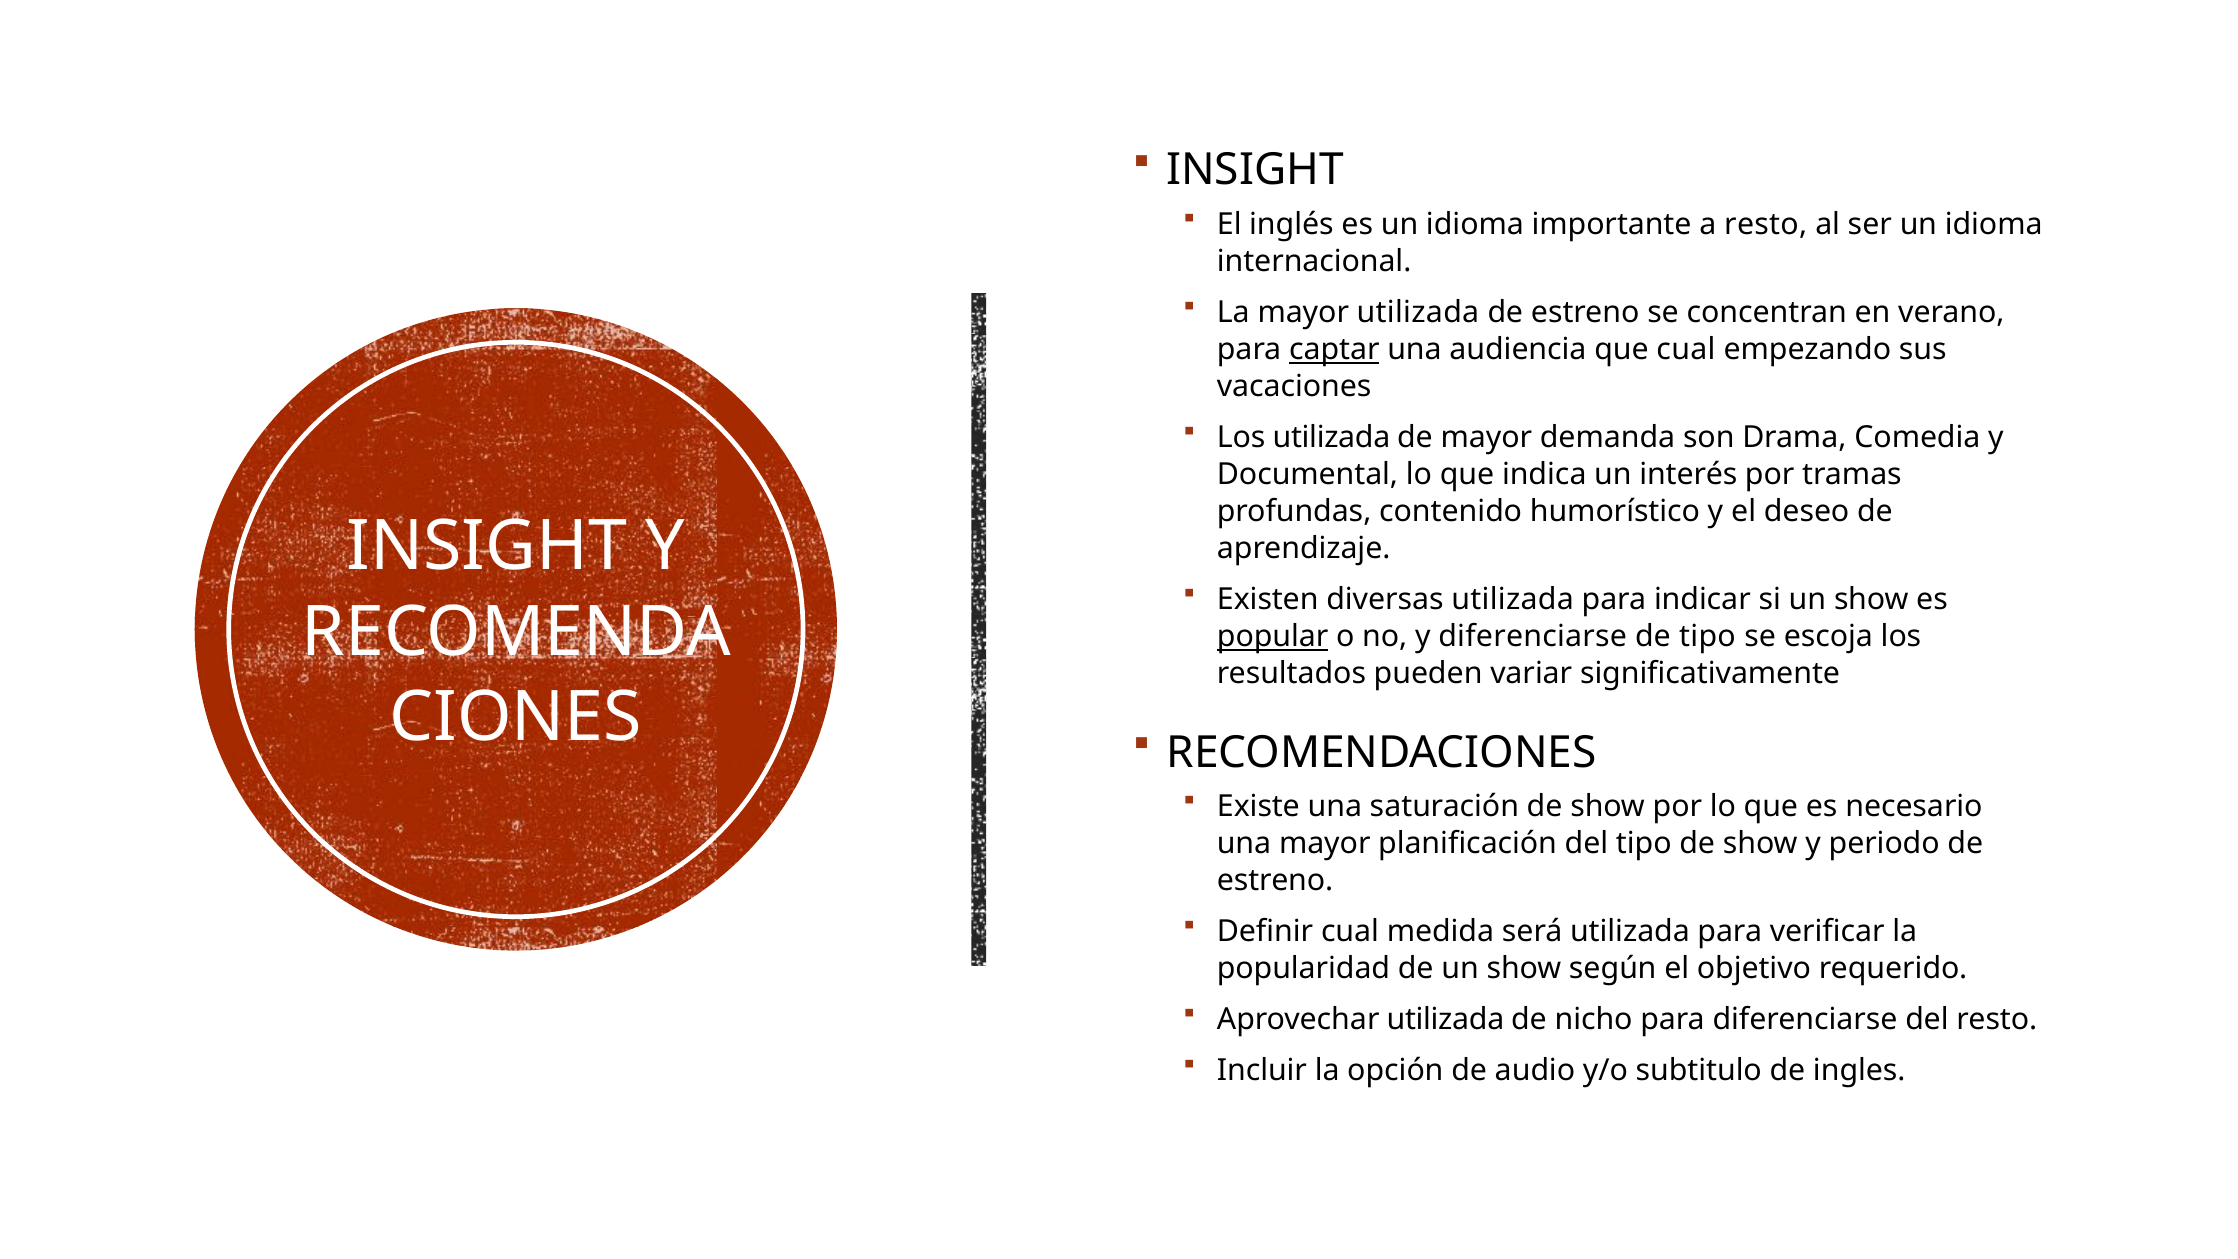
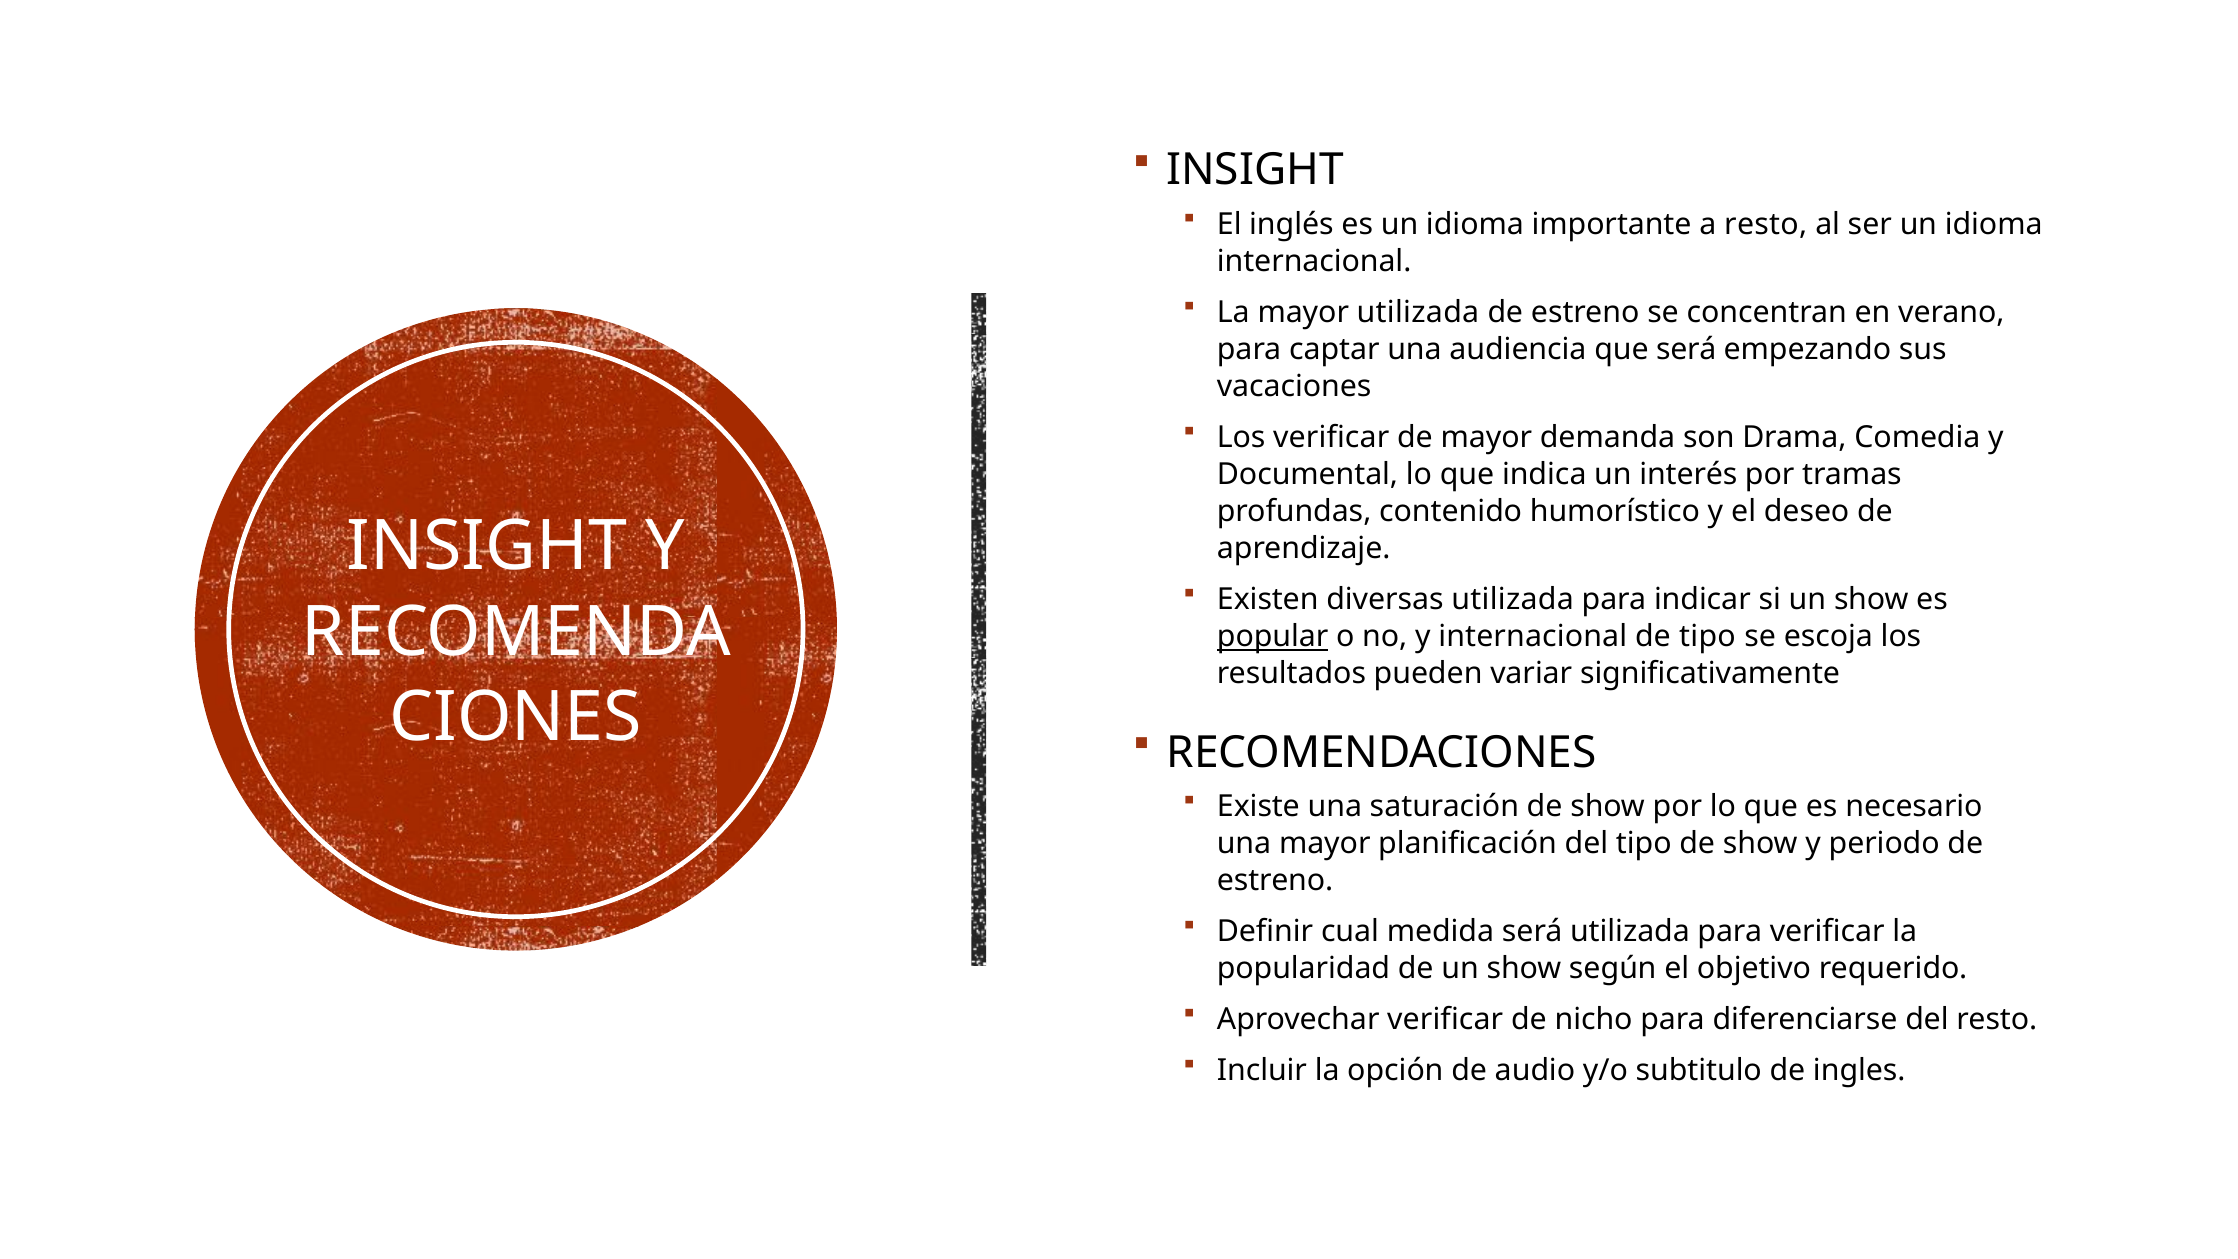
captar underline: present -> none
que cual: cual -> será
Los utilizada: utilizada -> verificar
y diferenciarse: diferenciarse -> internacional
Aprovechar utilizada: utilizada -> verificar
